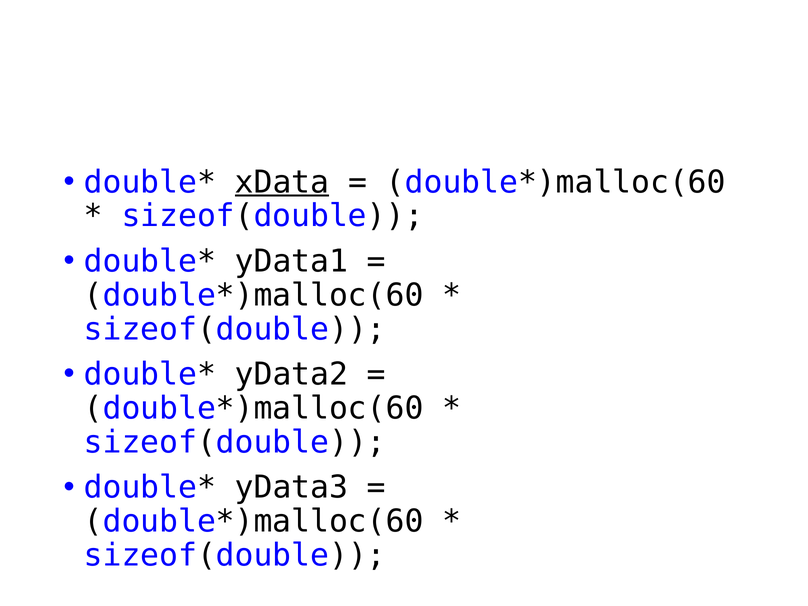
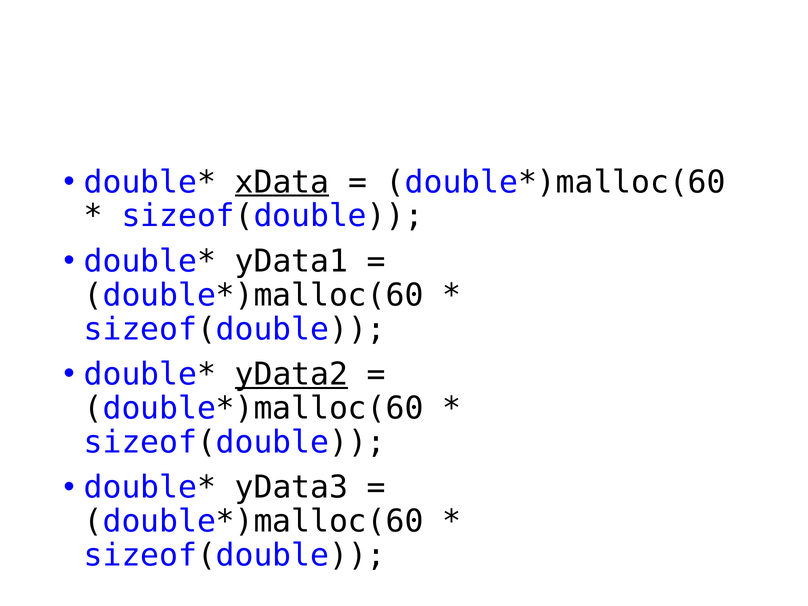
yData2 underline: none -> present
